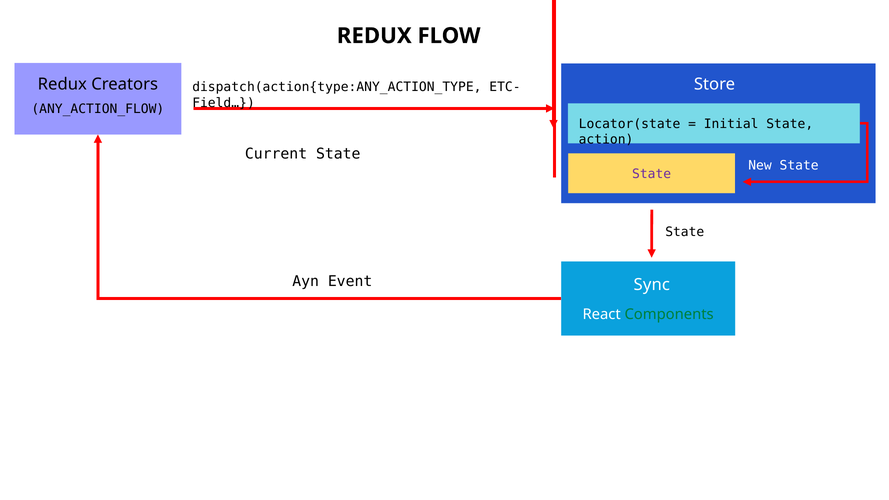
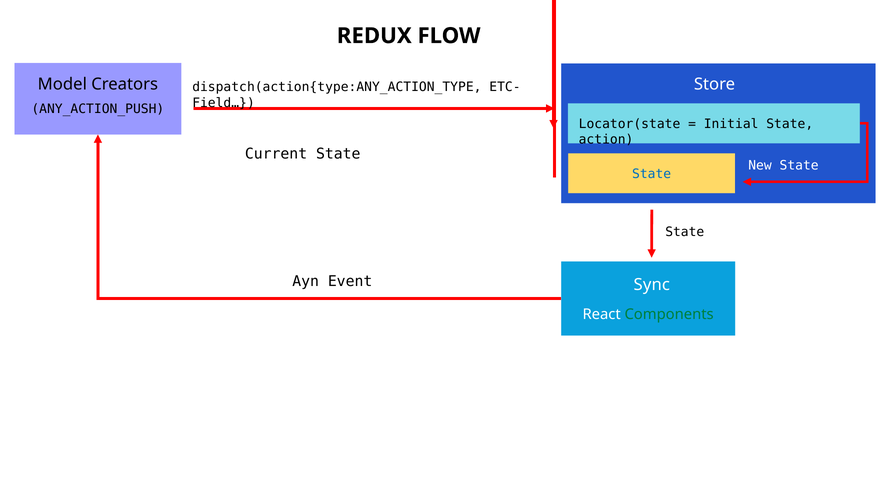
Redux at (62, 84): Redux -> Model
ANY_ACTION_FLOW: ANY_ACTION_FLOW -> ANY_ACTION_PUSH
State at (652, 174) colour: purple -> blue
